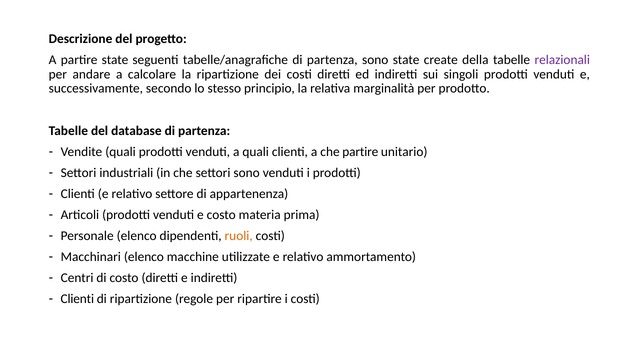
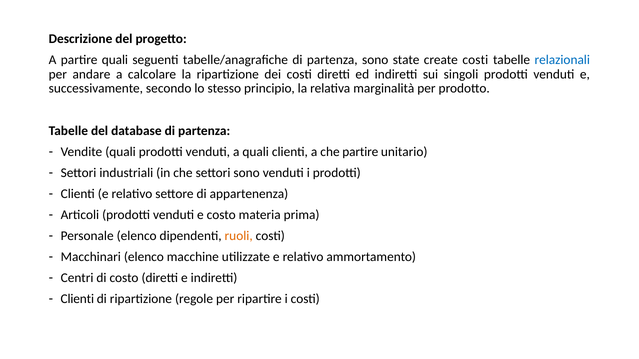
partire state: state -> quali
create della: della -> costi
relazionali colour: purple -> blue
